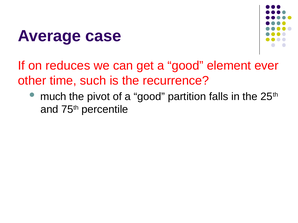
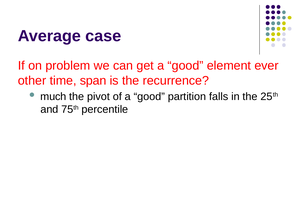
reduces: reduces -> problem
such: such -> span
